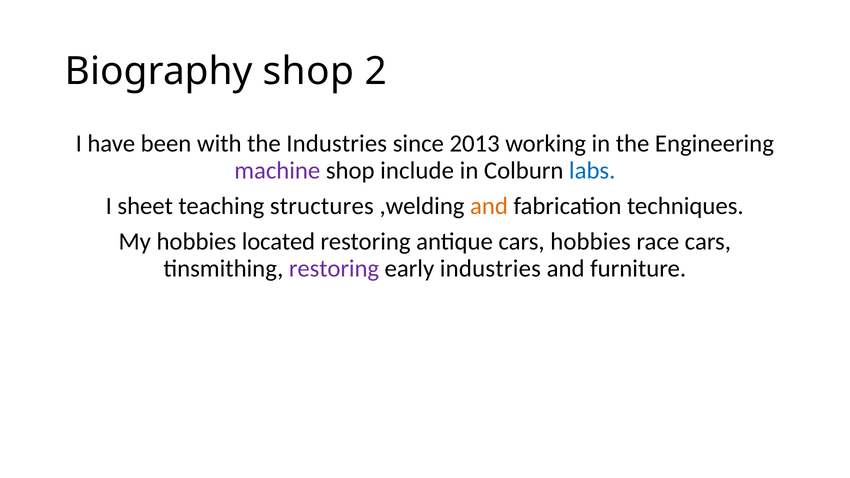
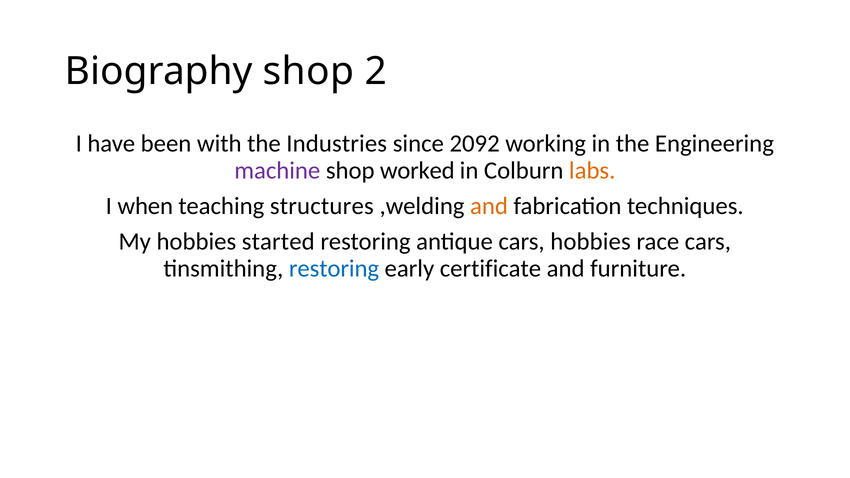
2013: 2013 -> 2092
include: include -> worked
labs colour: blue -> orange
sheet: sheet -> when
located: located -> started
restoring at (334, 269) colour: purple -> blue
early industries: industries -> certificate
